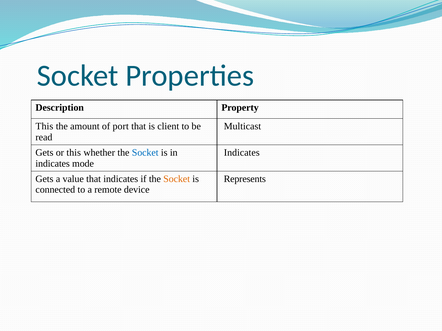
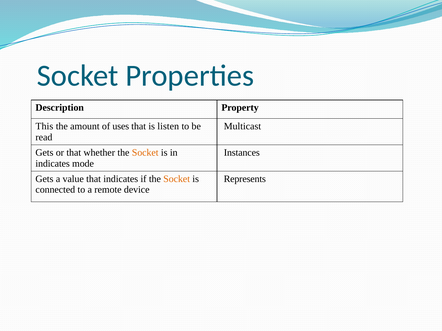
port: port -> uses
client: client -> listen
or this: this -> that
Socket at (145, 153) colour: blue -> orange
Indicates at (242, 153): Indicates -> Instances
